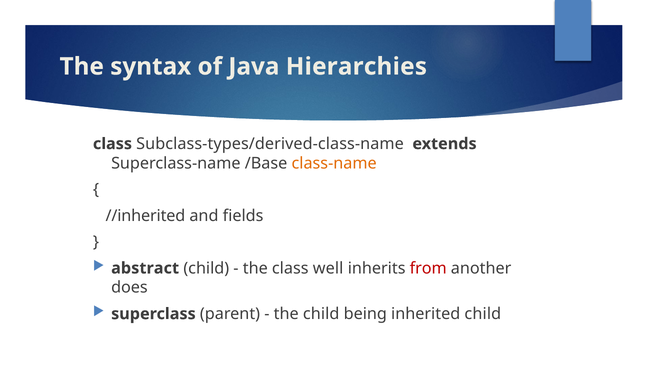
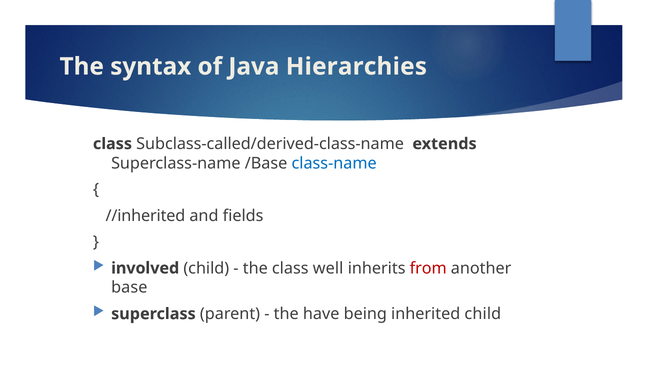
Subclass-types/derived-class-name: Subclass-types/derived-class-name -> Subclass-called/derived-class-name
class-name colour: orange -> blue
abstract: abstract -> involved
does: does -> base
the child: child -> have
